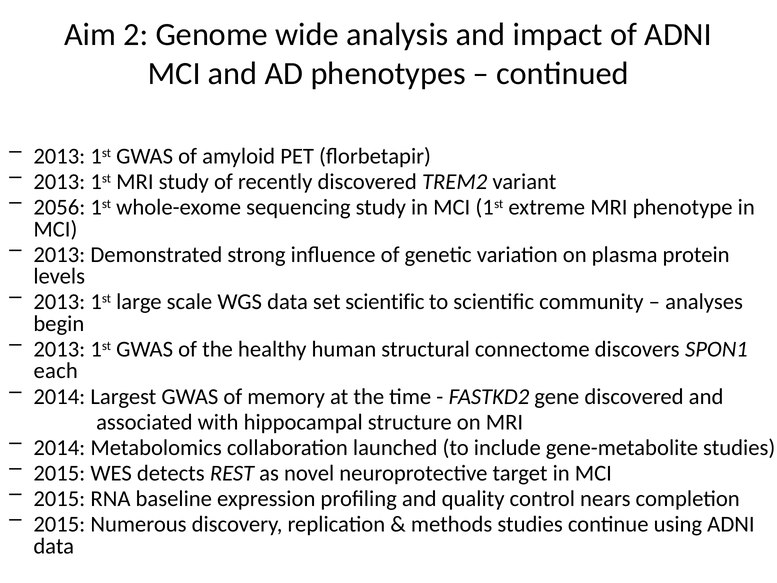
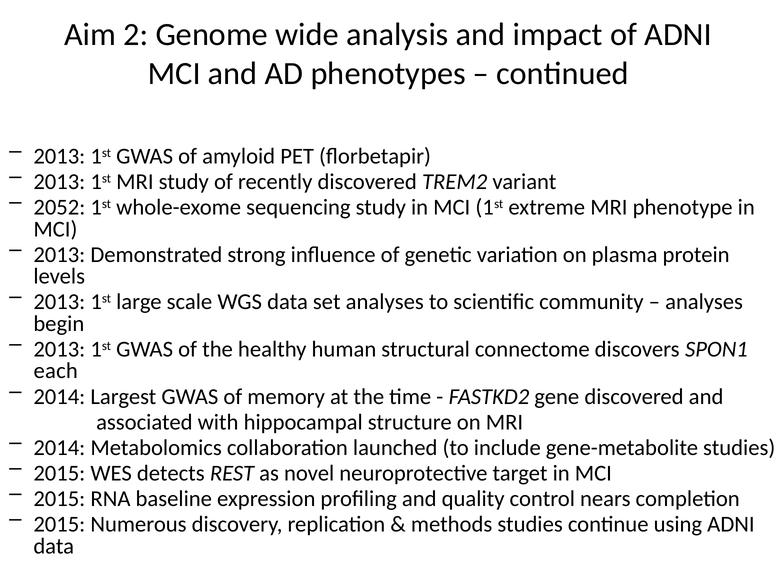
2056: 2056 -> 2052
set scientific: scientific -> analyses
